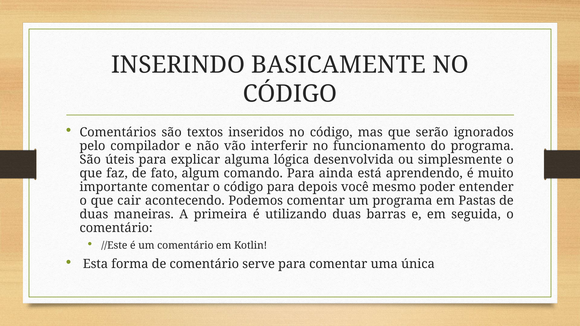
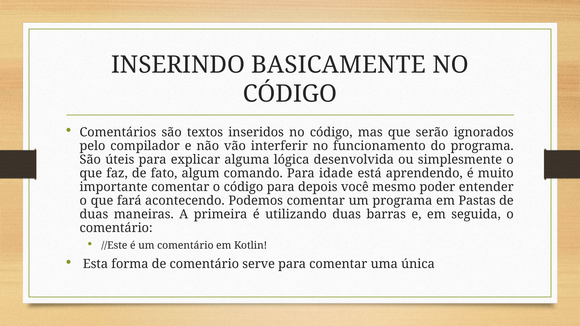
ainda: ainda -> idade
cair: cair -> fará
